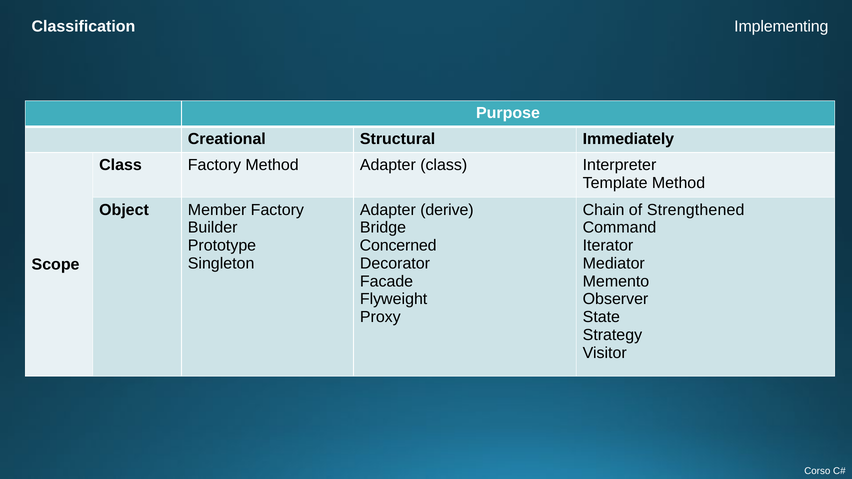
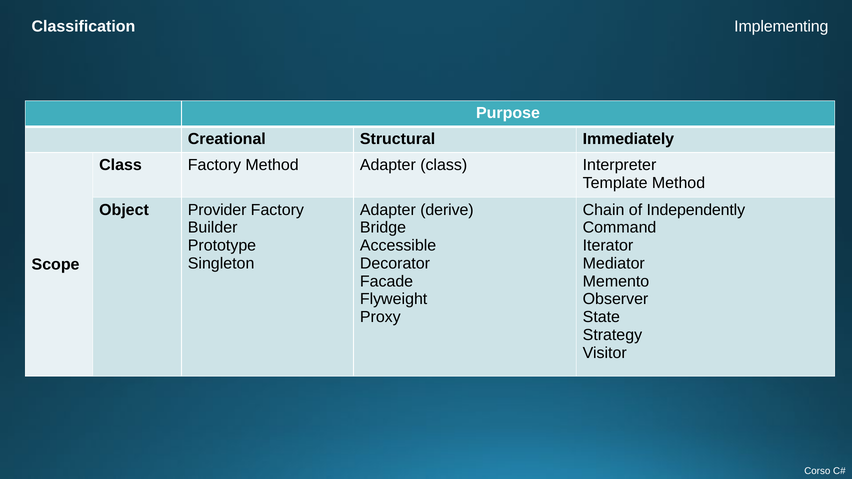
Member: Member -> Provider
Strengthened: Strengthened -> Independently
Concerned: Concerned -> Accessible
